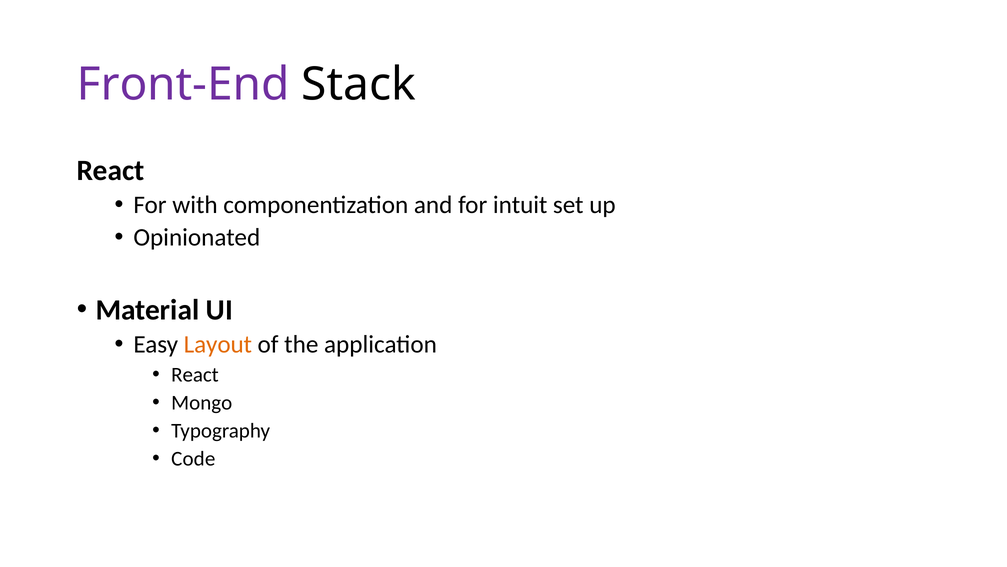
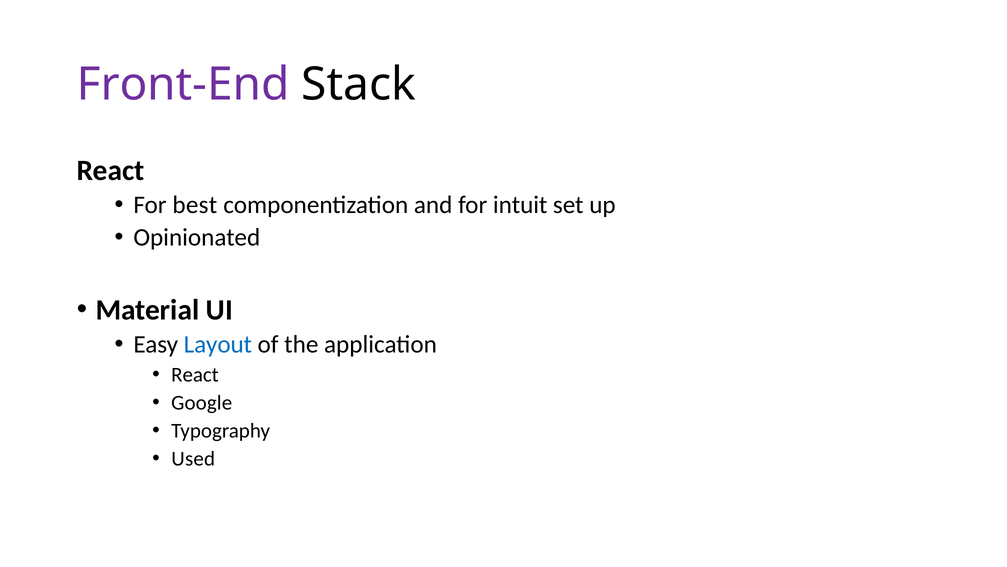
with: with -> best
Layout colour: orange -> blue
Mongo: Mongo -> Google
Code: Code -> Used
